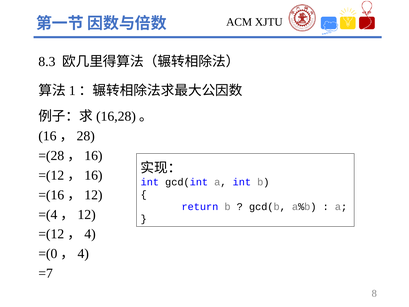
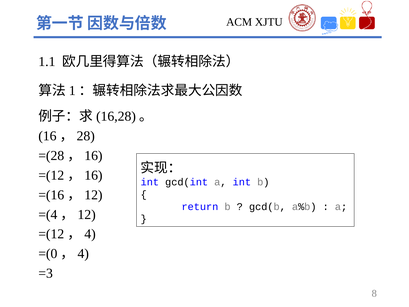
8.3: 8.3 -> 1.1
=7: =7 -> =3
